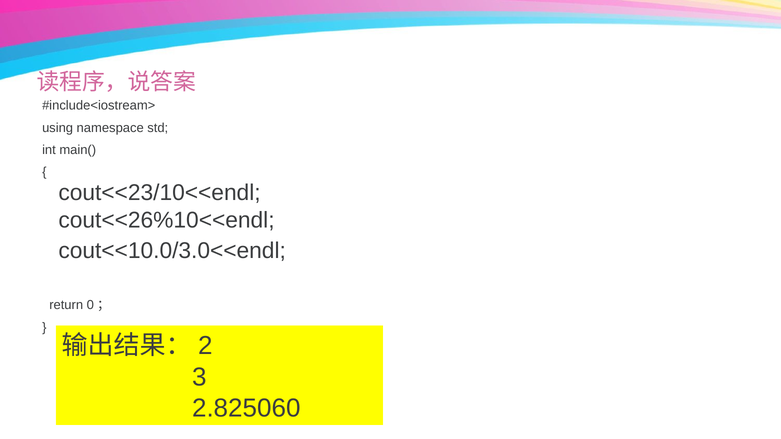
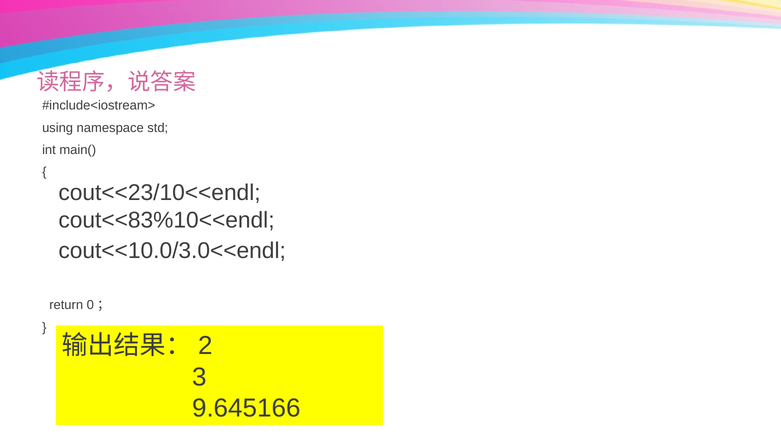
cout<<26%10<<endl: cout<<26%10<<endl -> cout<<83%10<<endl
2.825060: 2.825060 -> 9.645166
